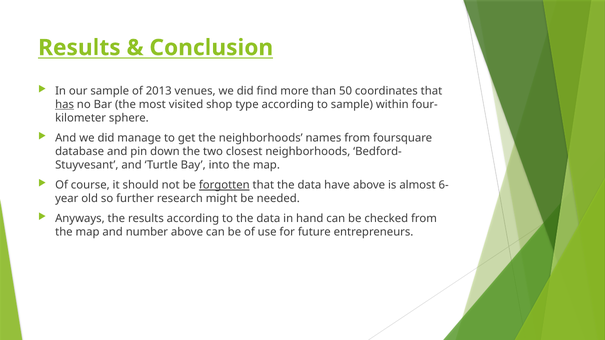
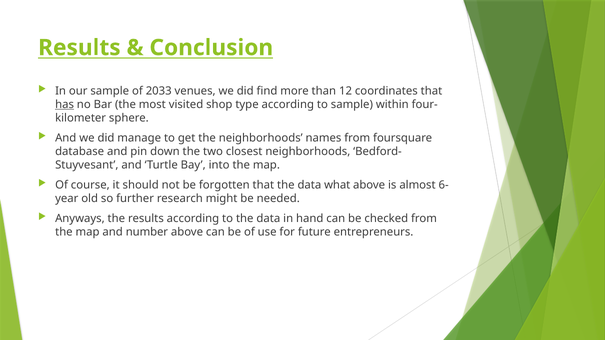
2013: 2013 -> 2033
50: 50 -> 12
forgotten underline: present -> none
have: have -> what
